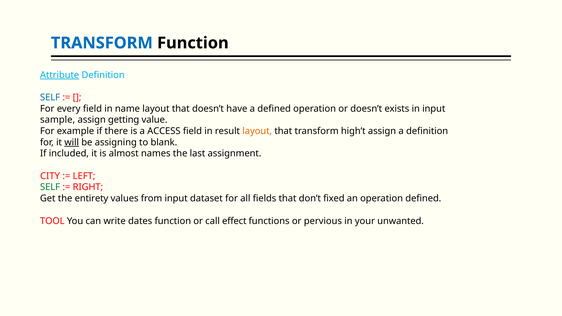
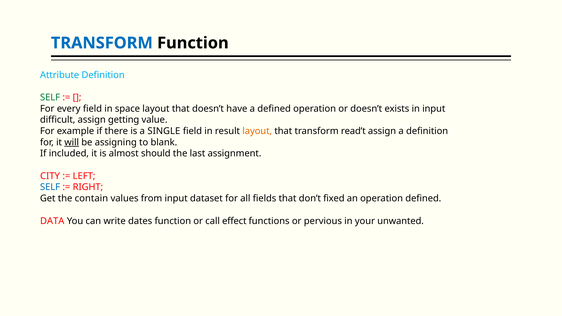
Attribute underline: present -> none
SELF at (50, 97) colour: blue -> green
name: name -> space
sample: sample -> difficult
ACCESS: ACCESS -> SINGLE
high’t: high’t -> read’t
names: names -> should
SELF at (50, 187) colour: green -> blue
entirety: entirety -> contain
TOOL: TOOL -> DATA
